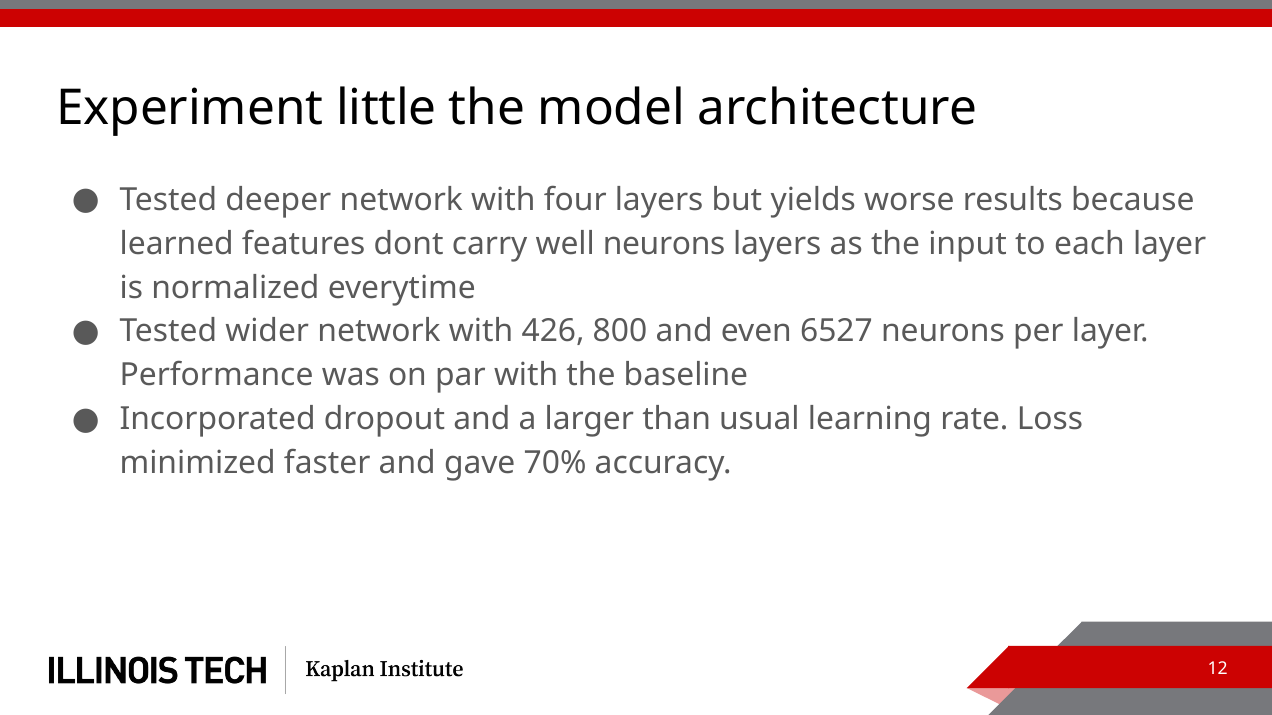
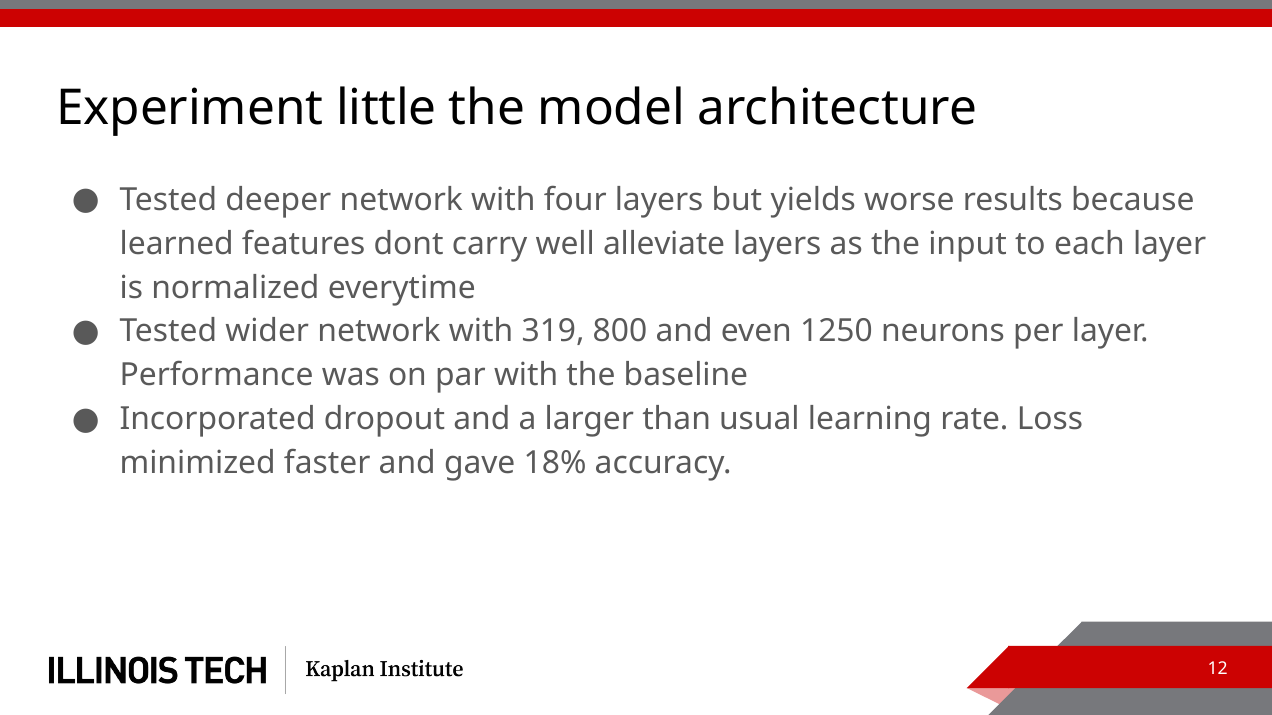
well neurons: neurons -> alleviate
426: 426 -> 319
6527: 6527 -> 1250
70%: 70% -> 18%
